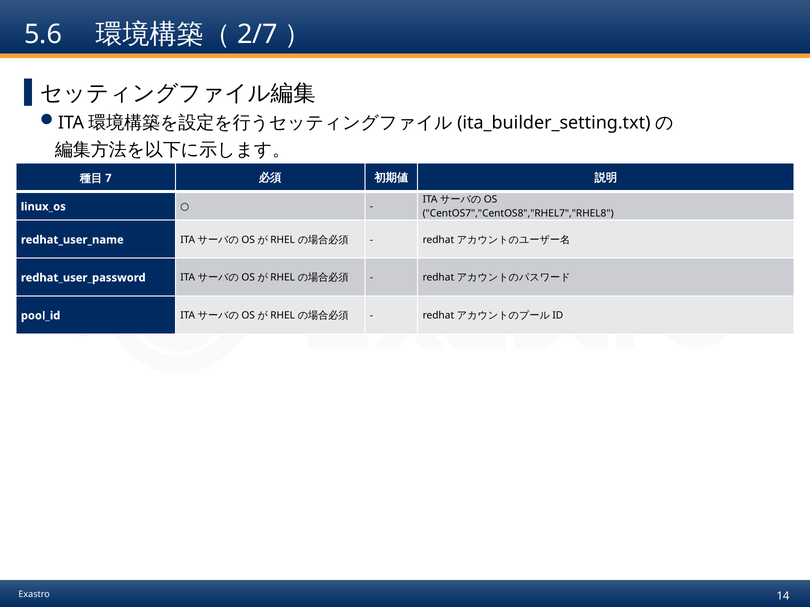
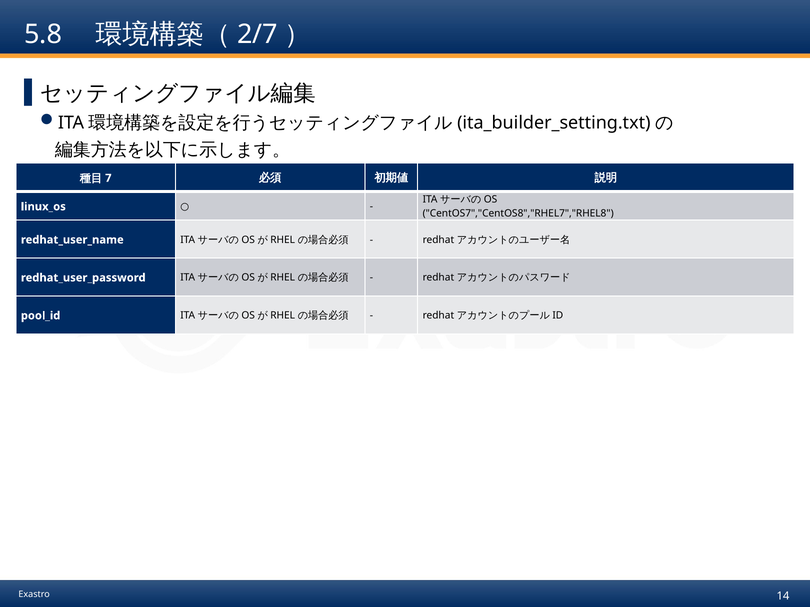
5.6: 5.6 -> 5.8
